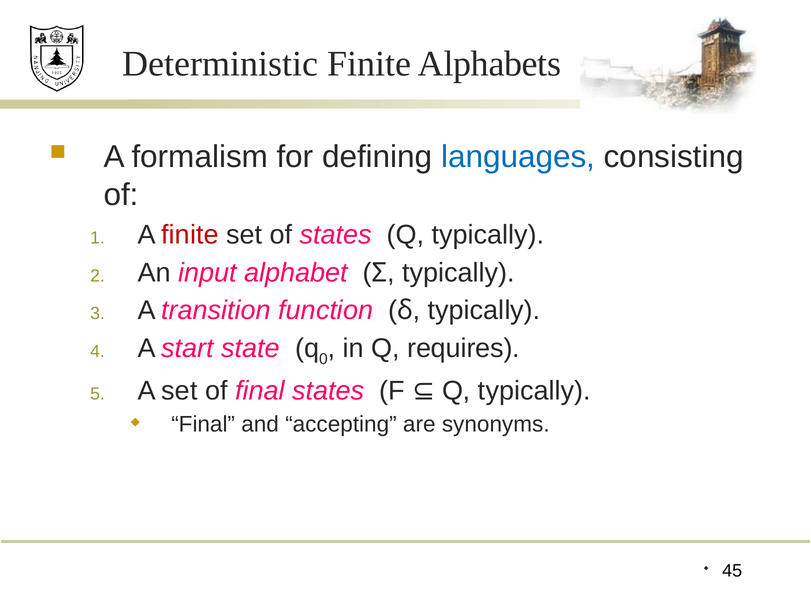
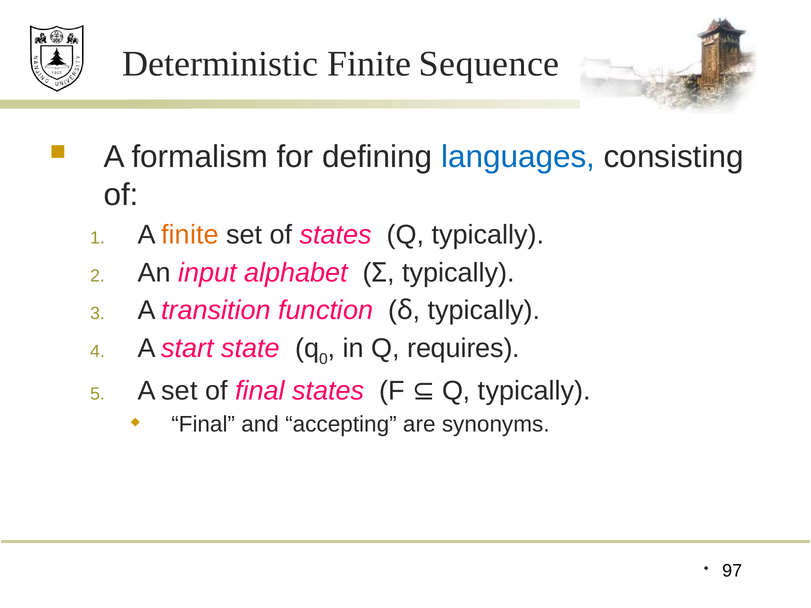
Alphabets: Alphabets -> Sequence
finite at (190, 235) colour: red -> orange
45: 45 -> 97
